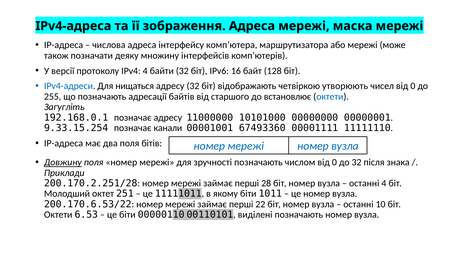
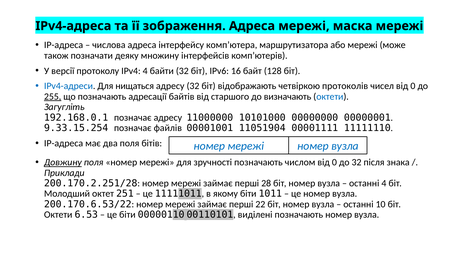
утворюють: утворюють -> протоколів
255 underline: none -> present
встановлює: встановлює -> визначають
канали: канали -> файлів
67493360: 67493360 -> 11051904
